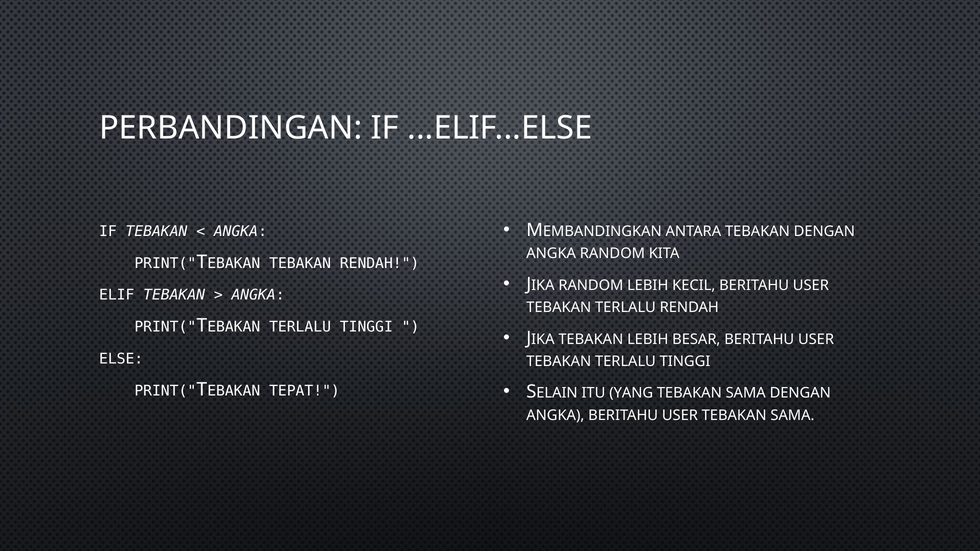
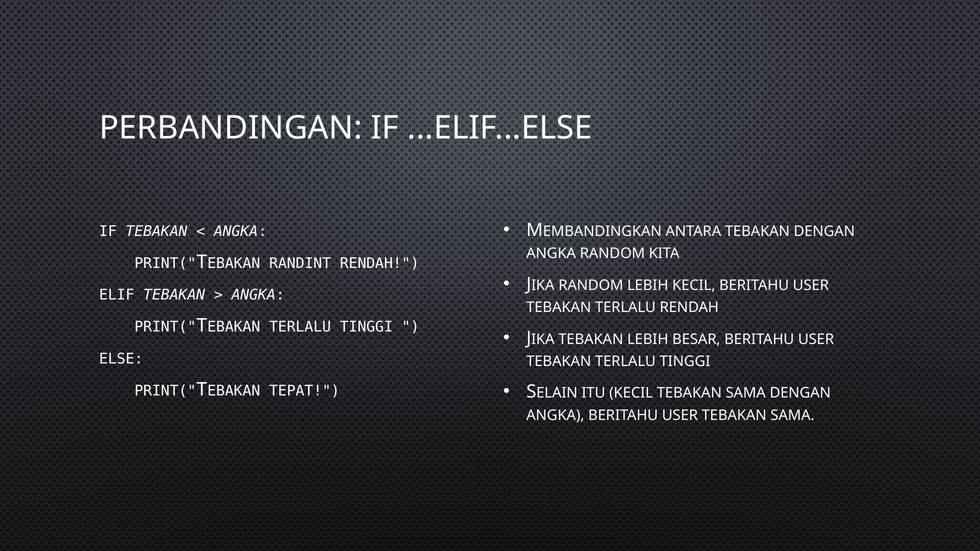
TEBAKAN at (300, 263): TEBAKAN -> RANDINT
ITU YANG: YANG -> KECIL
